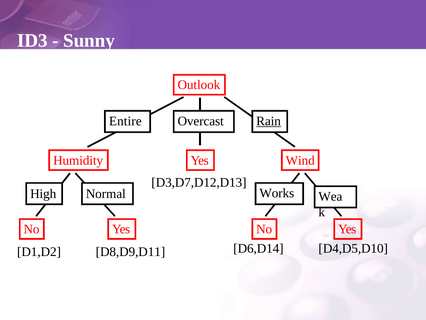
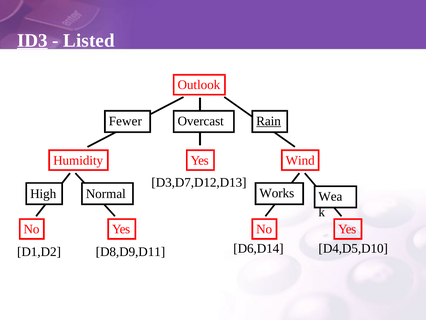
ID3 underline: none -> present
Sunny: Sunny -> Listed
Entire: Entire -> Fewer
